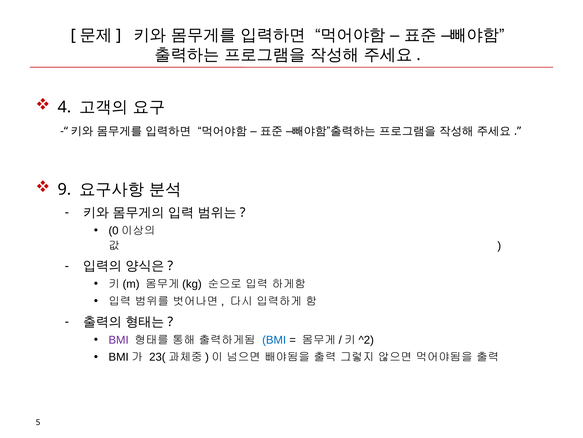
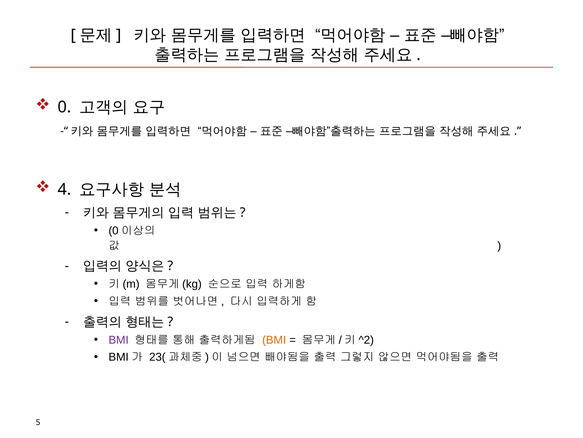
4: 4 -> 0
9: 9 -> 4
BMI at (274, 339) colour: blue -> orange
